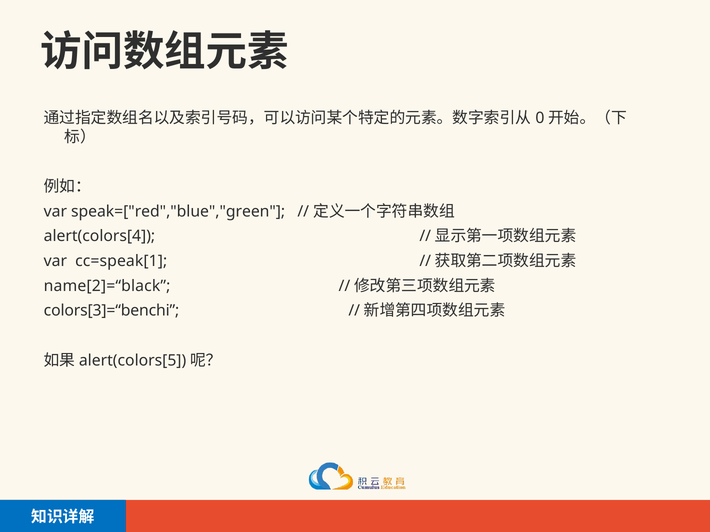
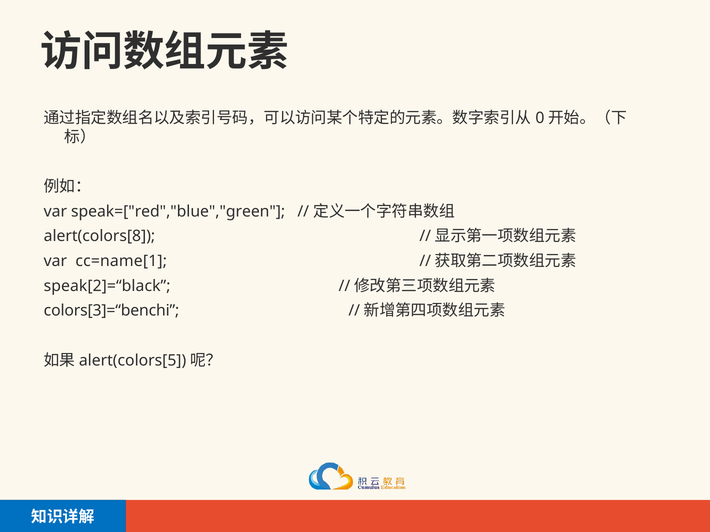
alert(colors[4: alert(colors[4 -> alert(colors[8
cc=speak[1: cc=speak[1 -> cc=name[1
name[2]=“black: name[2]=“black -> speak[2]=“black
